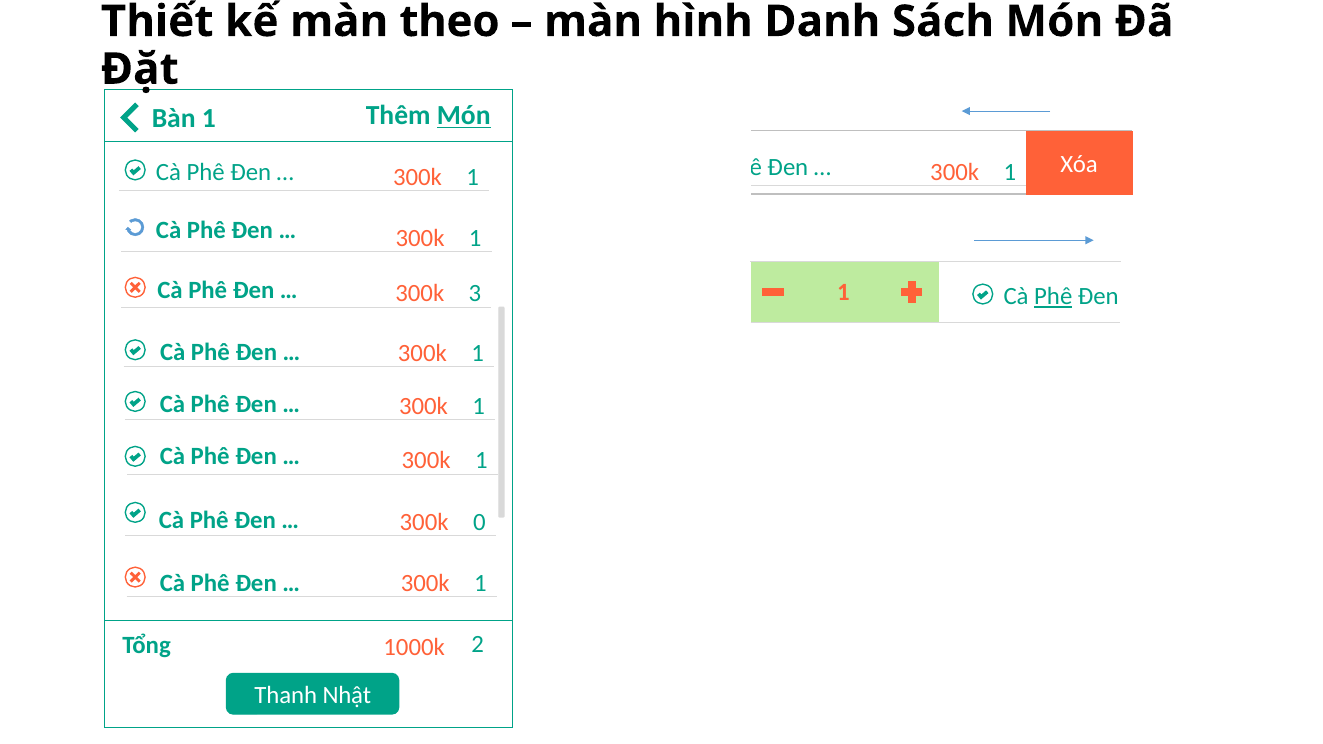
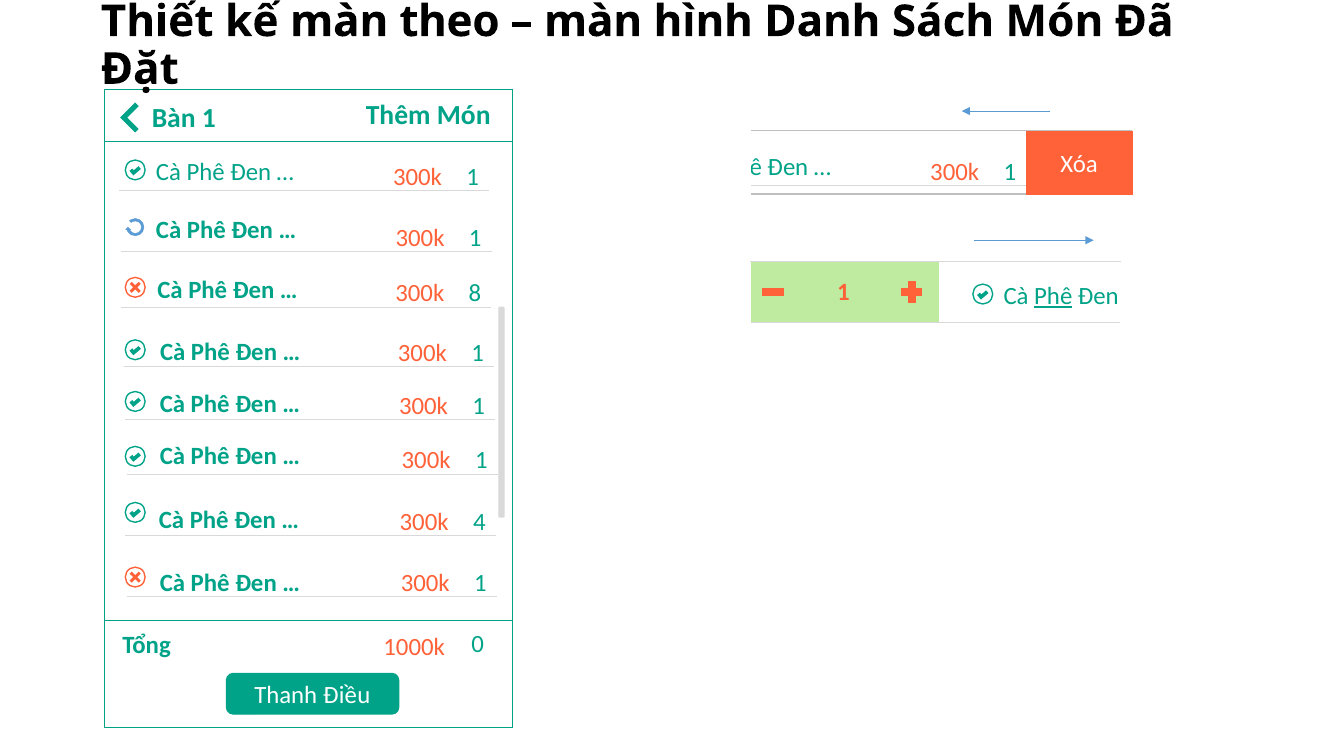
Món at (464, 116) underline: present -> none
3: 3 -> 8
0: 0 -> 4
2: 2 -> 0
Nhật: Nhật -> Điều
